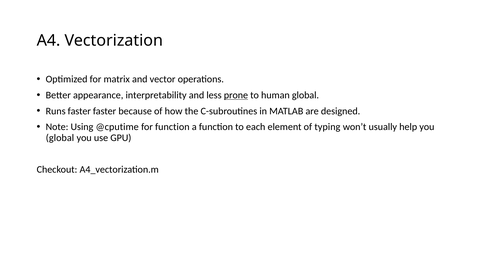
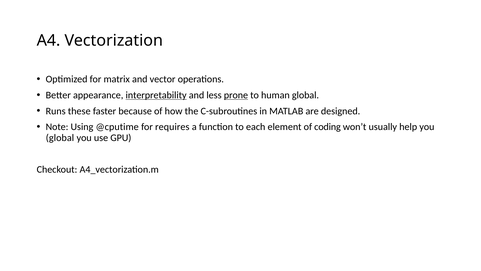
interpretability underline: none -> present
Runs faster: faster -> these
for function: function -> requires
typing: typing -> coding
